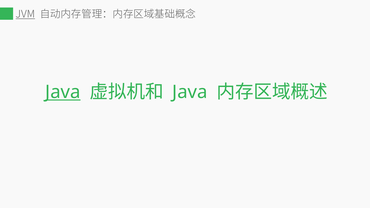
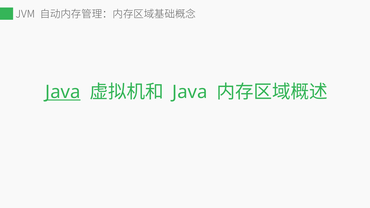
JVM underline: present -> none
